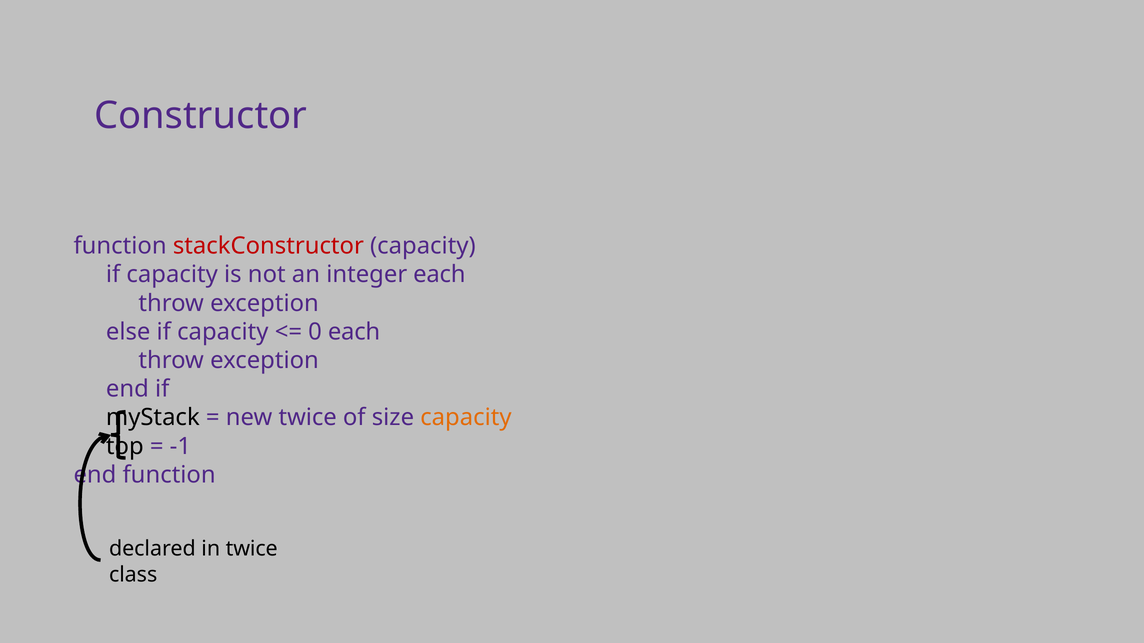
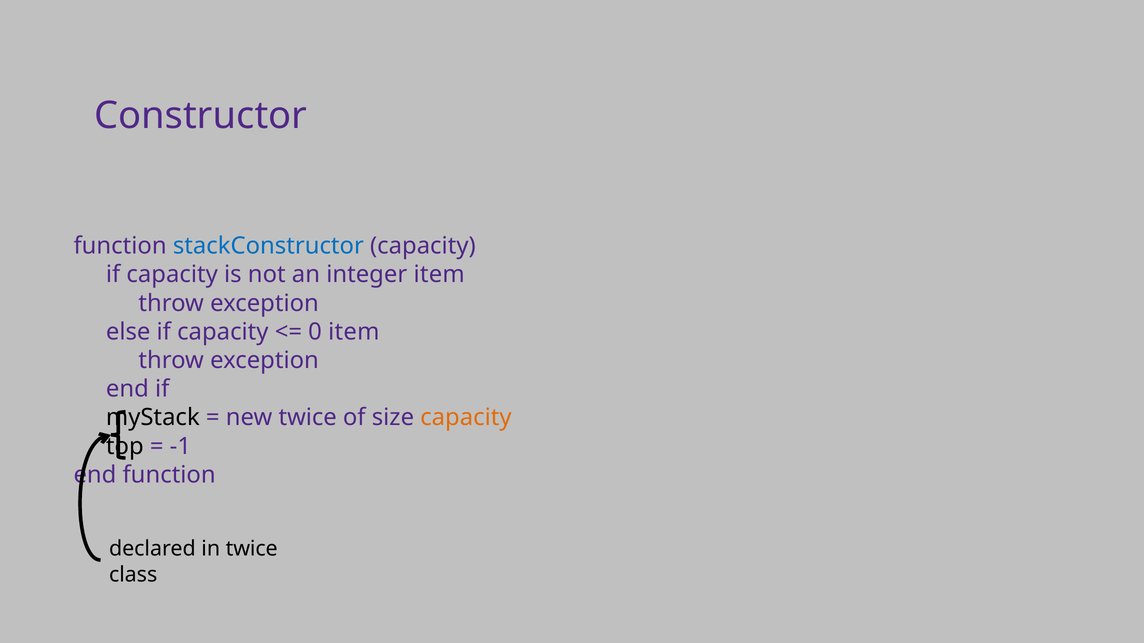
stackConstructor colour: red -> blue
integer each: each -> item
0 each: each -> item
